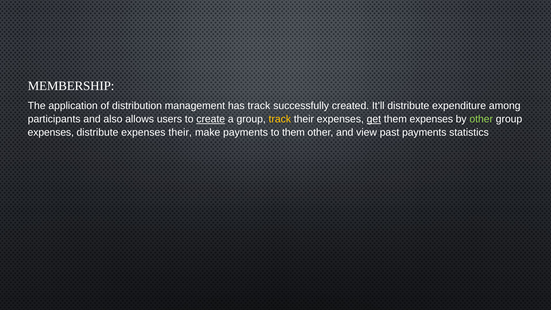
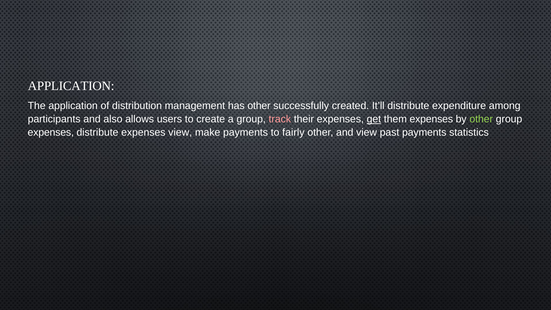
MEMBERSHIP at (71, 86): MEMBERSHIP -> APPLICATION
has track: track -> other
create underline: present -> none
track at (280, 119) colour: yellow -> pink
expenses their: their -> view
to them: them -> fairly
